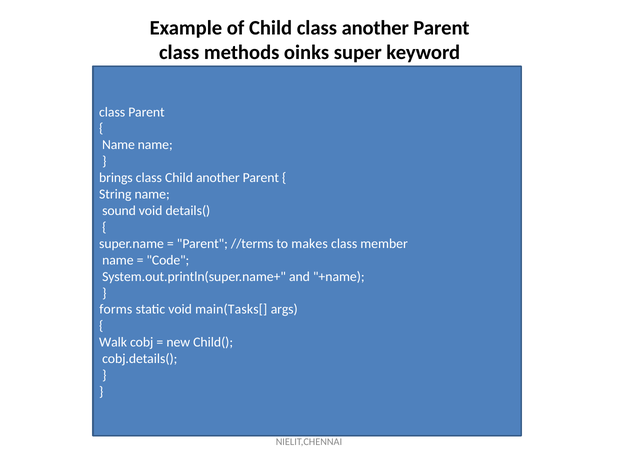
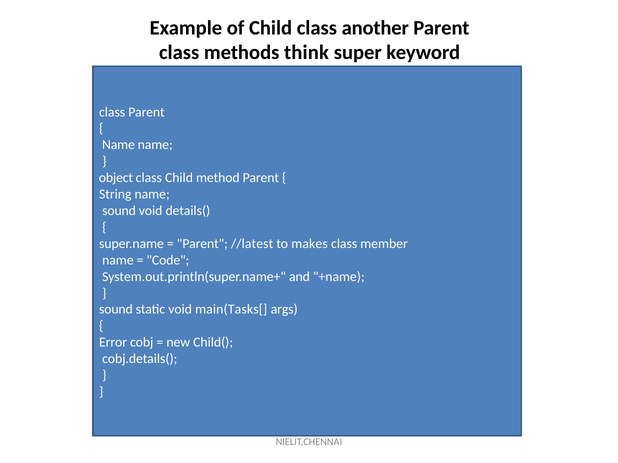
oinks: oinks -> think
brings: brings -> object
Child another: another -> method
//terms: //terms -> //latest
forms at (116, 310): forms -> sound
Walk: Walk -> Error
